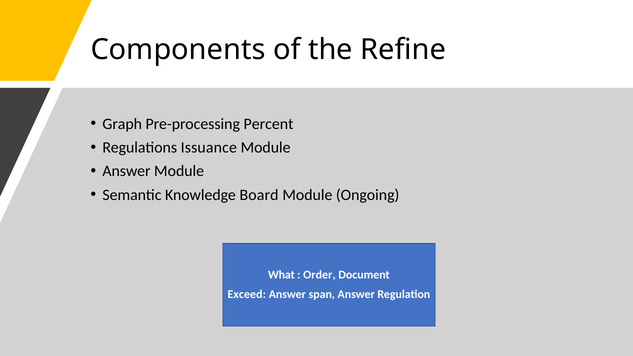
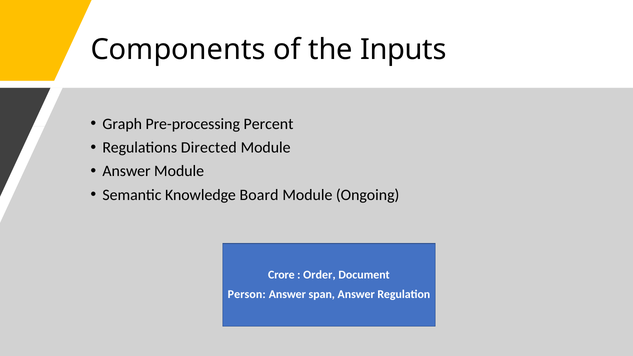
Refine: Refine -> Inputs
Issuance: Issuance -> Directed
What: What -> Crore
Exceed: Exceed -> Person
